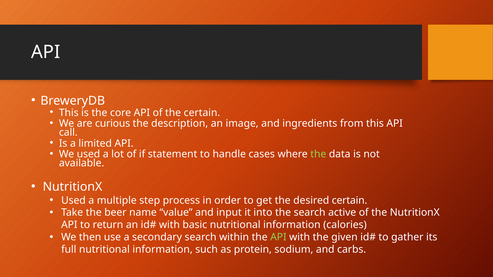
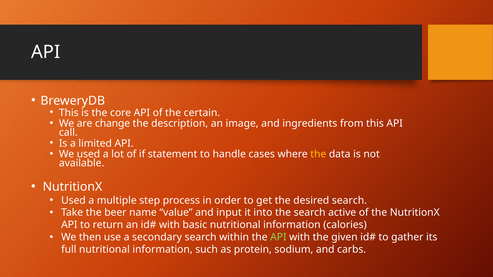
curious: curious -> change
the at (318, 154) colour: light green -> yellow
desired certain: certain -> search
